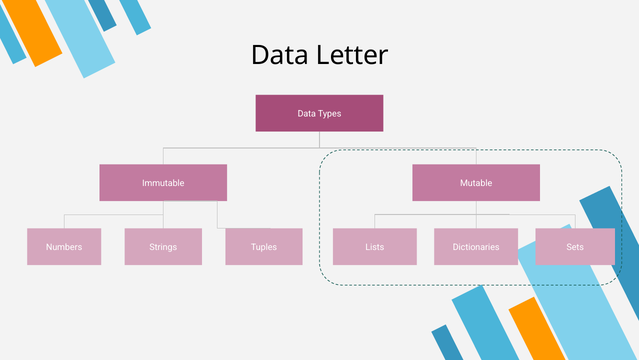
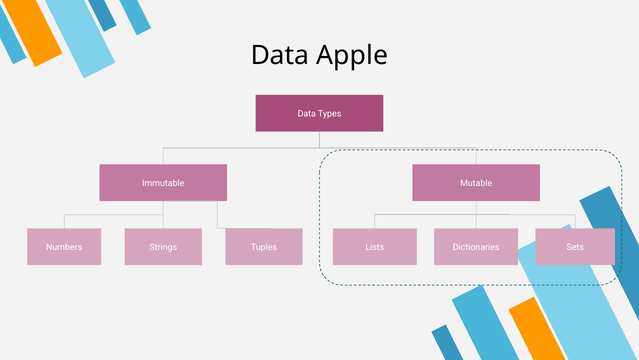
Letter: Letter -> Apple
